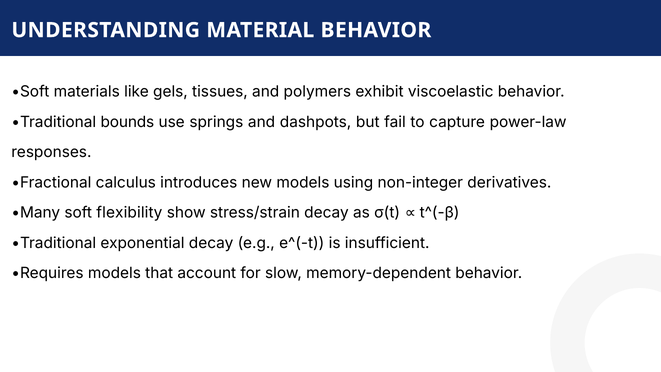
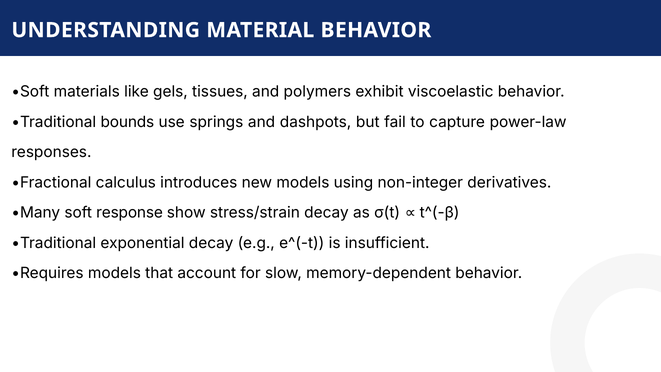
flexibility: flexibility -> response
